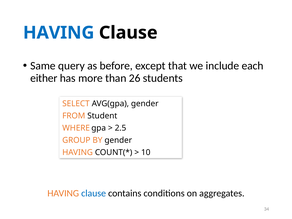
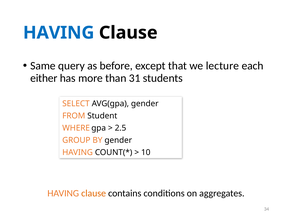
include: include -> lecture
26: 26 -> 31
clause at (94, 193) colour: blue -> orange
